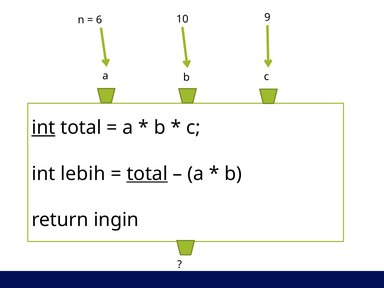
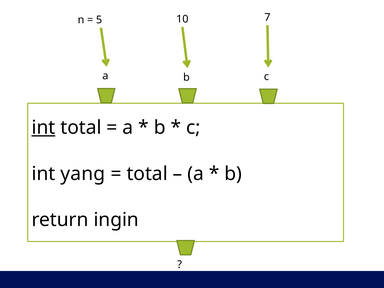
6: 6 -> 5
9: 9 -> 7
lebih: lebih -> yang
total at (147, 174) underline: present -> none
